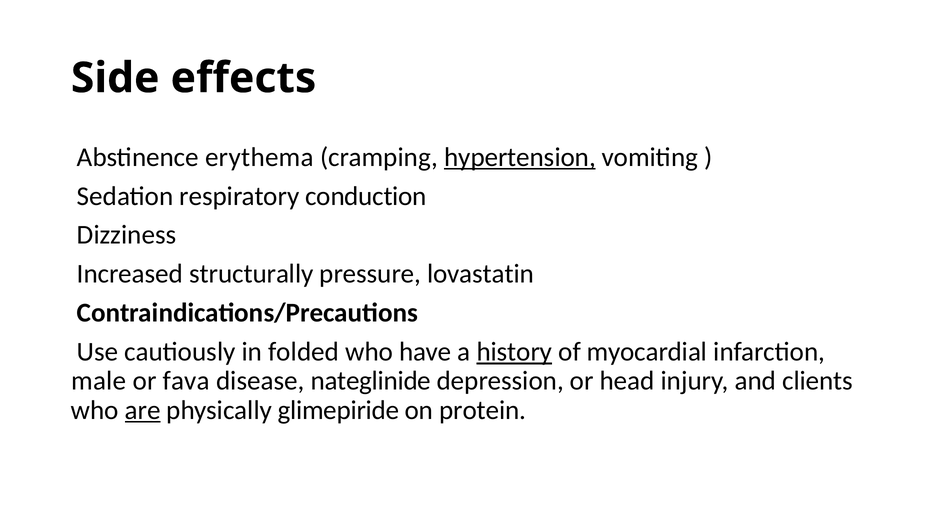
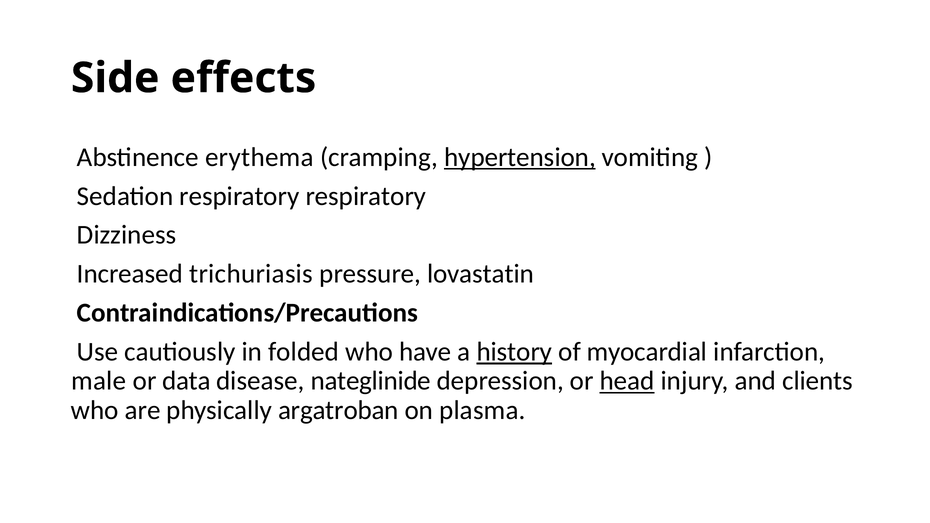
respiratory conduction: conduction -> respiratory
structurally: structurally -> trichuriasis
fava: fava -> data
head underline: none -> present
are underline: present -> none
glimepiride: glimepiride -> argatroban
protein: protein -> plasma
